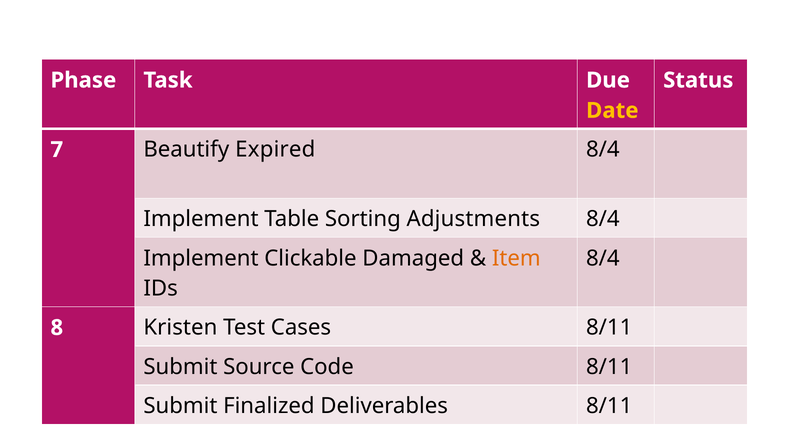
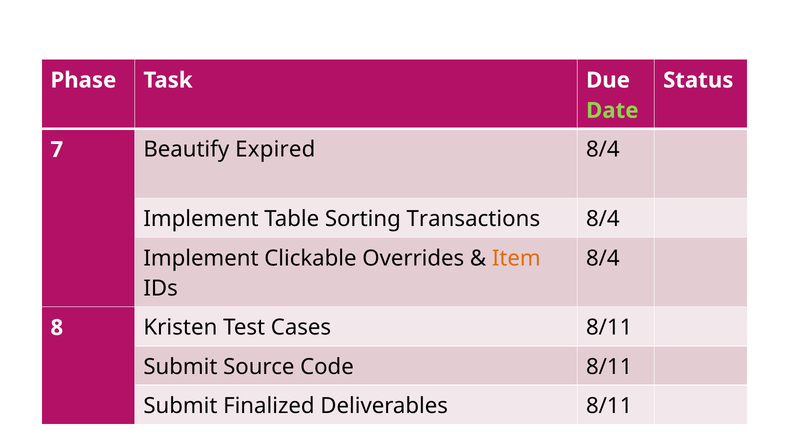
Date colour: yellow -> light green
Adjustments: Adjustments -> Transactions
Damaged: Damaged -> Overrides
